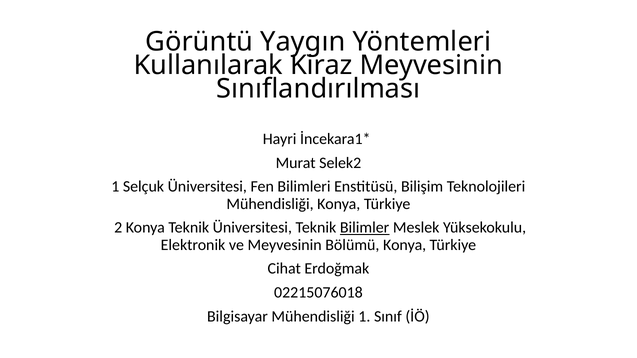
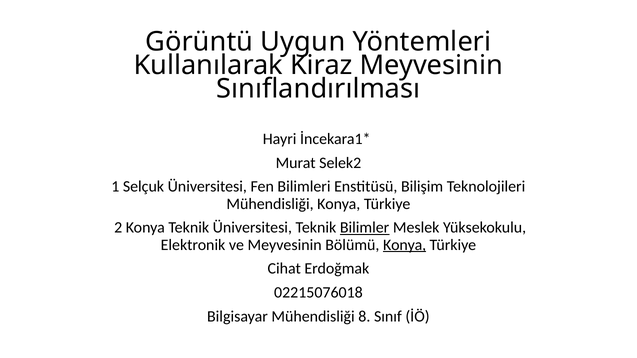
Yaygın: Yaygın -> Uygun
Konya at (405, 245) underline: none -> present
Mühendisliği 1: 1 -> 8
